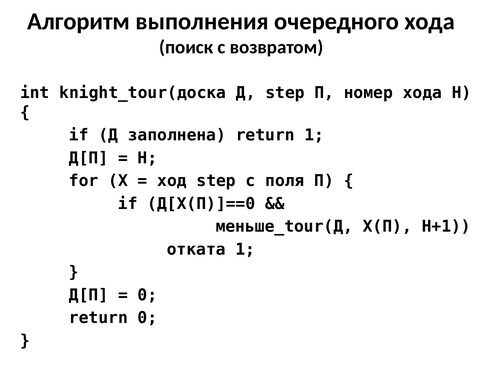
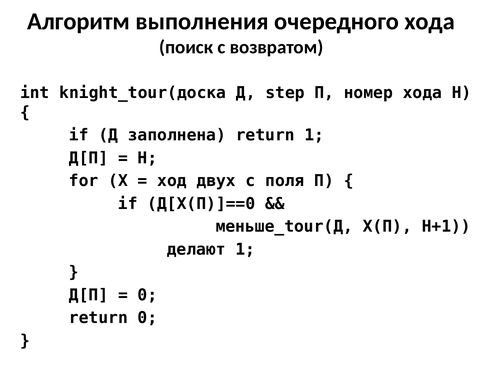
ход step: step -> двух
отката: отката -> делают
